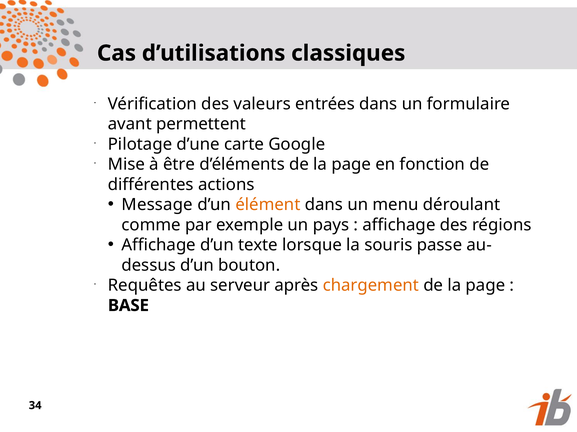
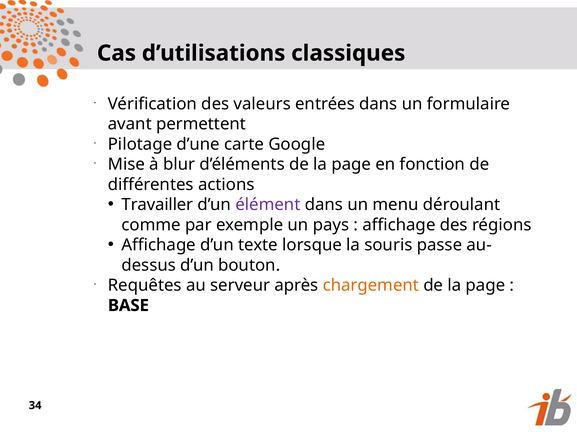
être: être -> blur
Message: Message -> Travailler
élément colour: orange -> purple
